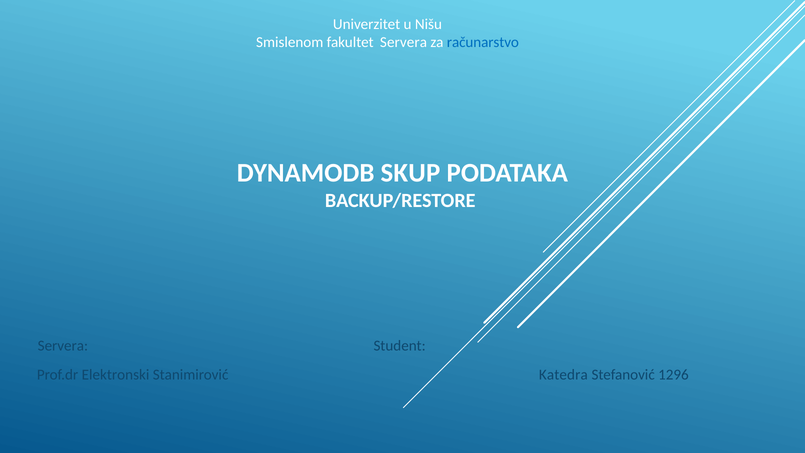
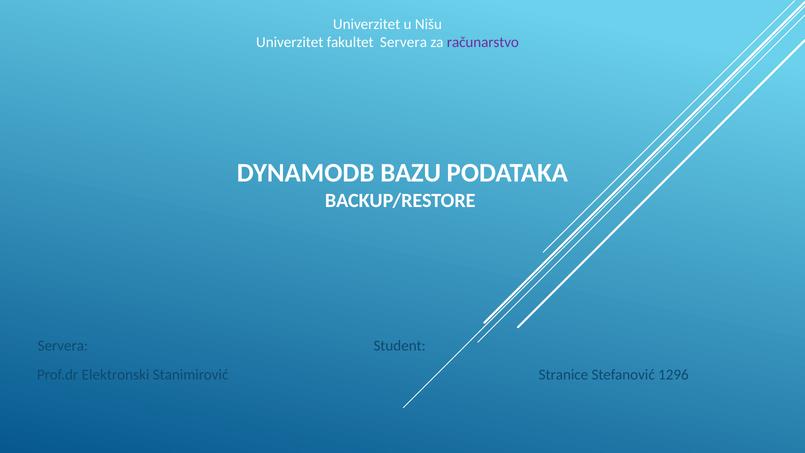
Smislenom at (290, 42): Smislenom -> Univerzitet
računarstvo colour: blue -> purple
SKUP: SKUP -> BAZU
Katedra: Katedra -> Stranice
